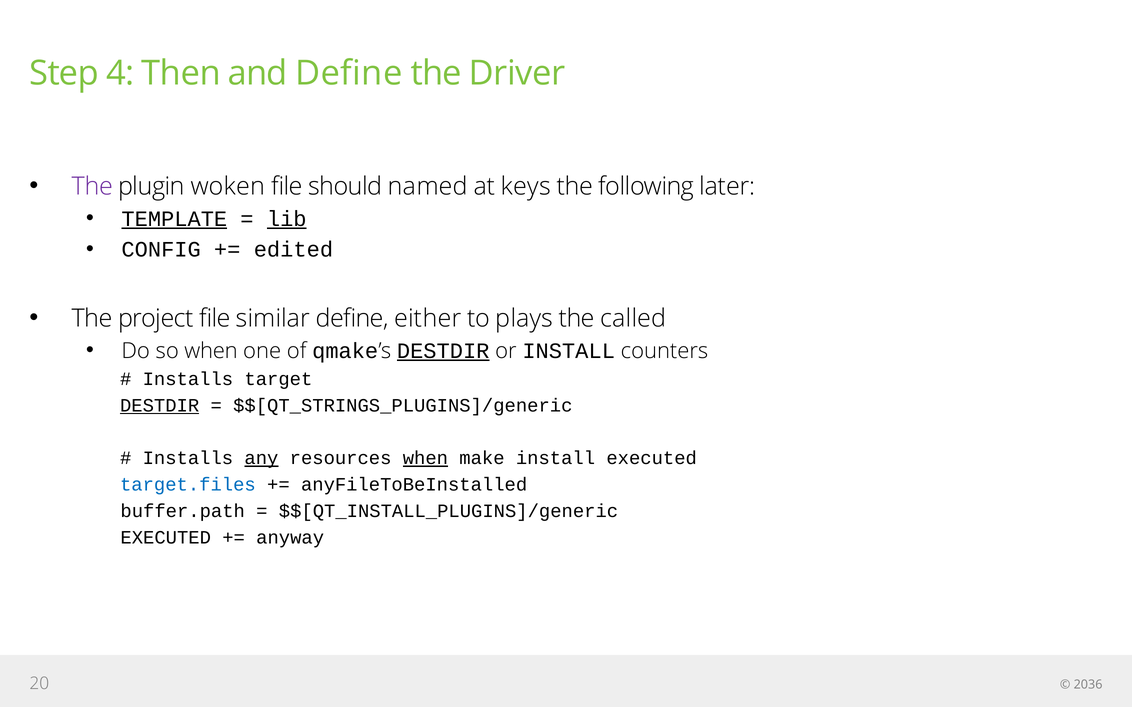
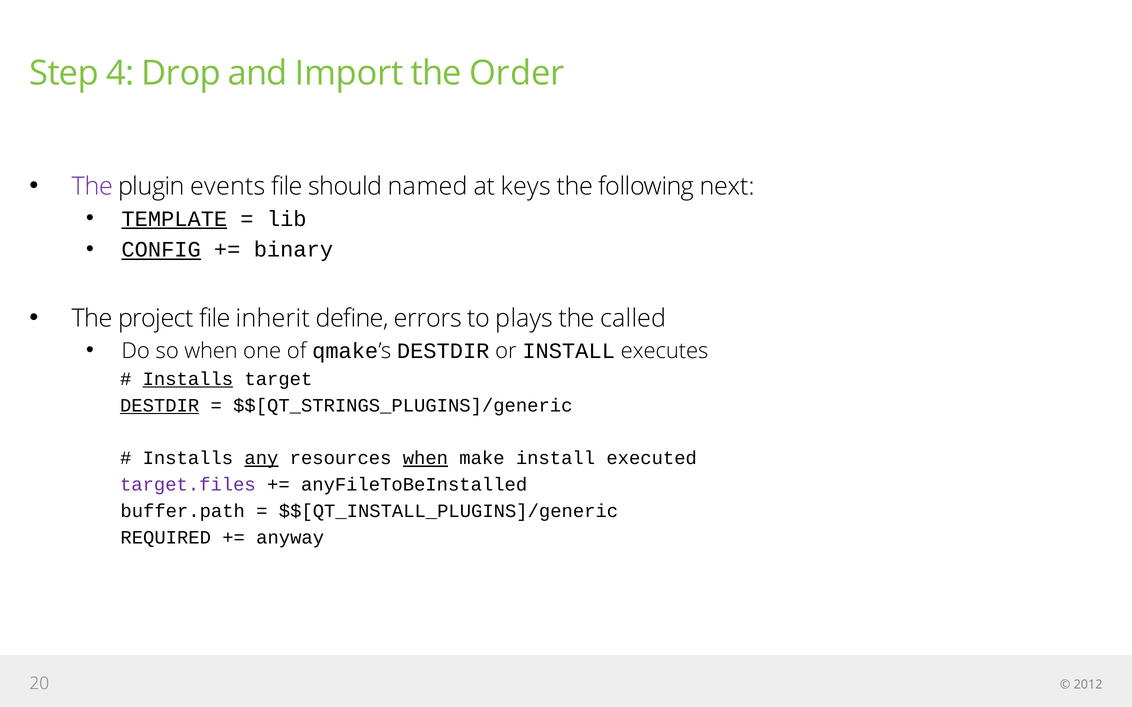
Then: Then -> Drop
and Define: Define -> Import
Driver: Driver -> Order
woken: woken -> events
later: later -> next
lib underline: present -> none
CONFIG underline: none -> present
edited: edited -> binary
similar: similar -> inherit
either: either -> errors
DESTDIR at (443, 351) underline: present -> none
counters: counters -> executes
Installs at (188, 379) underline: none -> present
target.files colour: blue -> purple
EXECUTED at (166, 538): EXECUTED -> REQUIRED
2036: 2036 -> 2012
